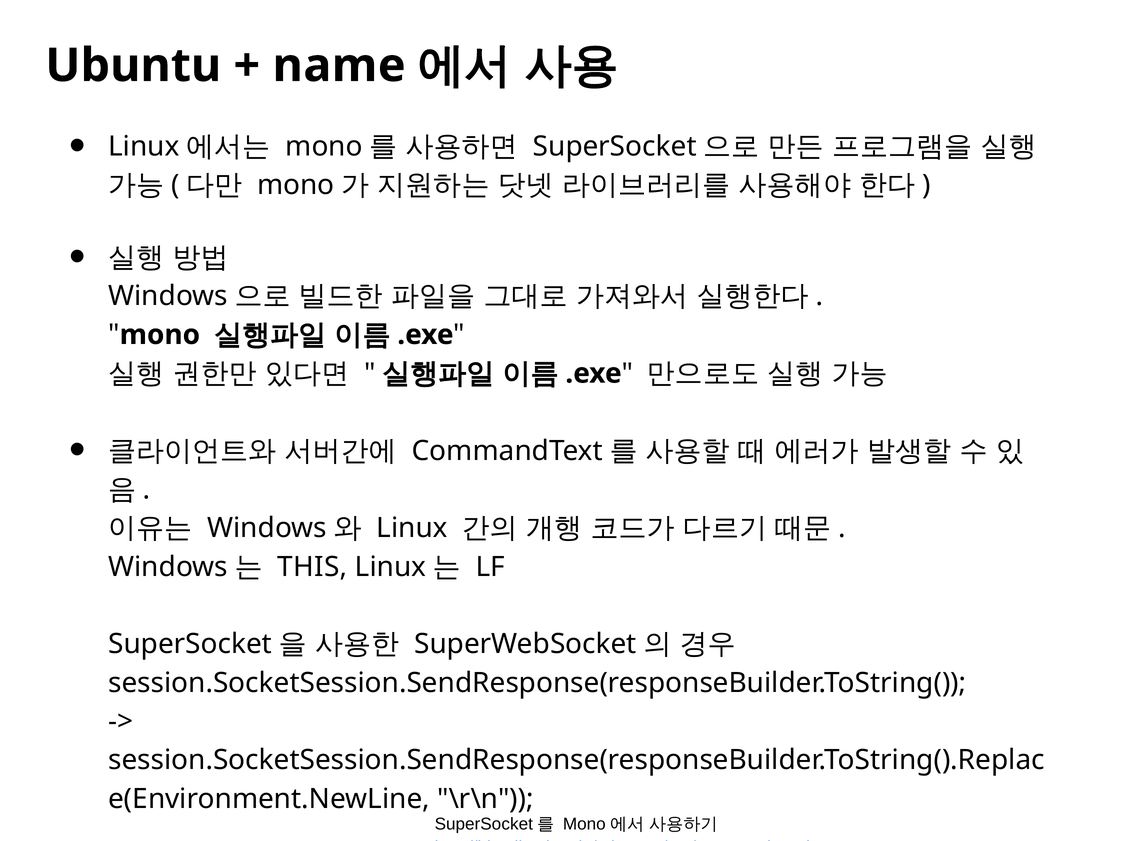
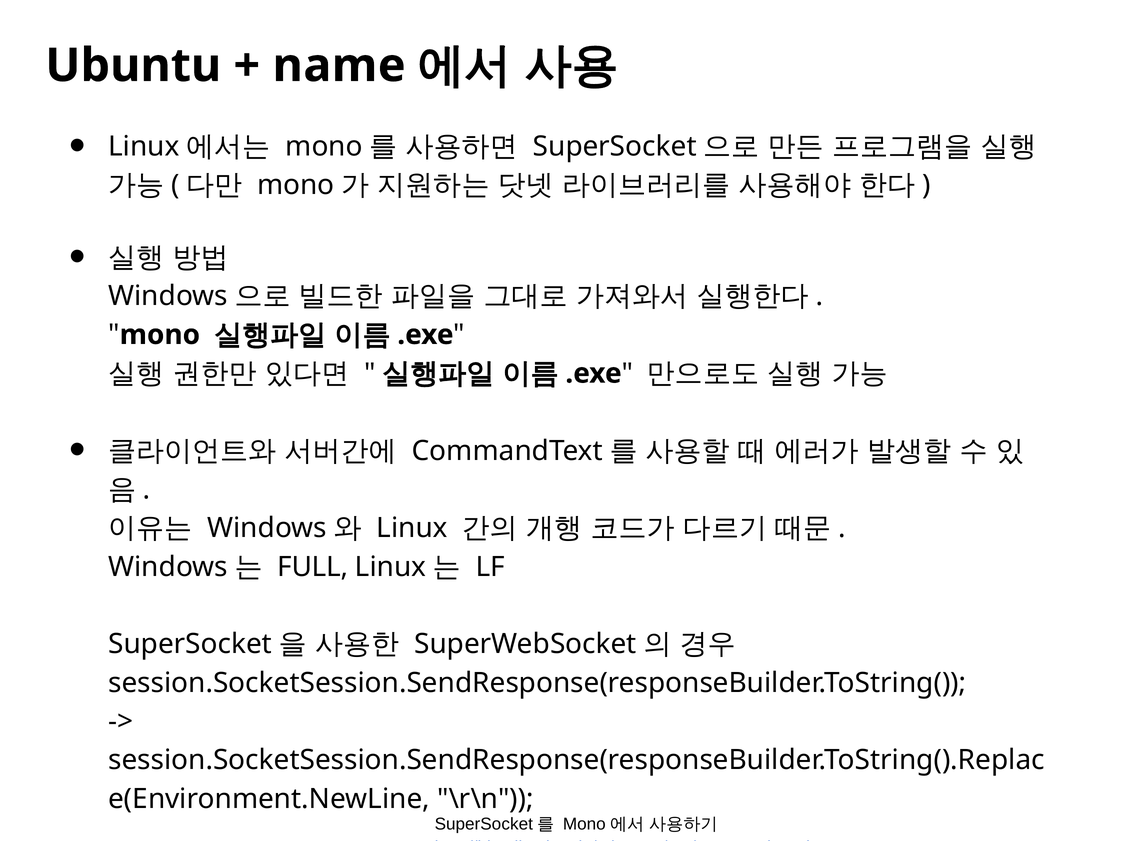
THIS: THIS -> FULL
